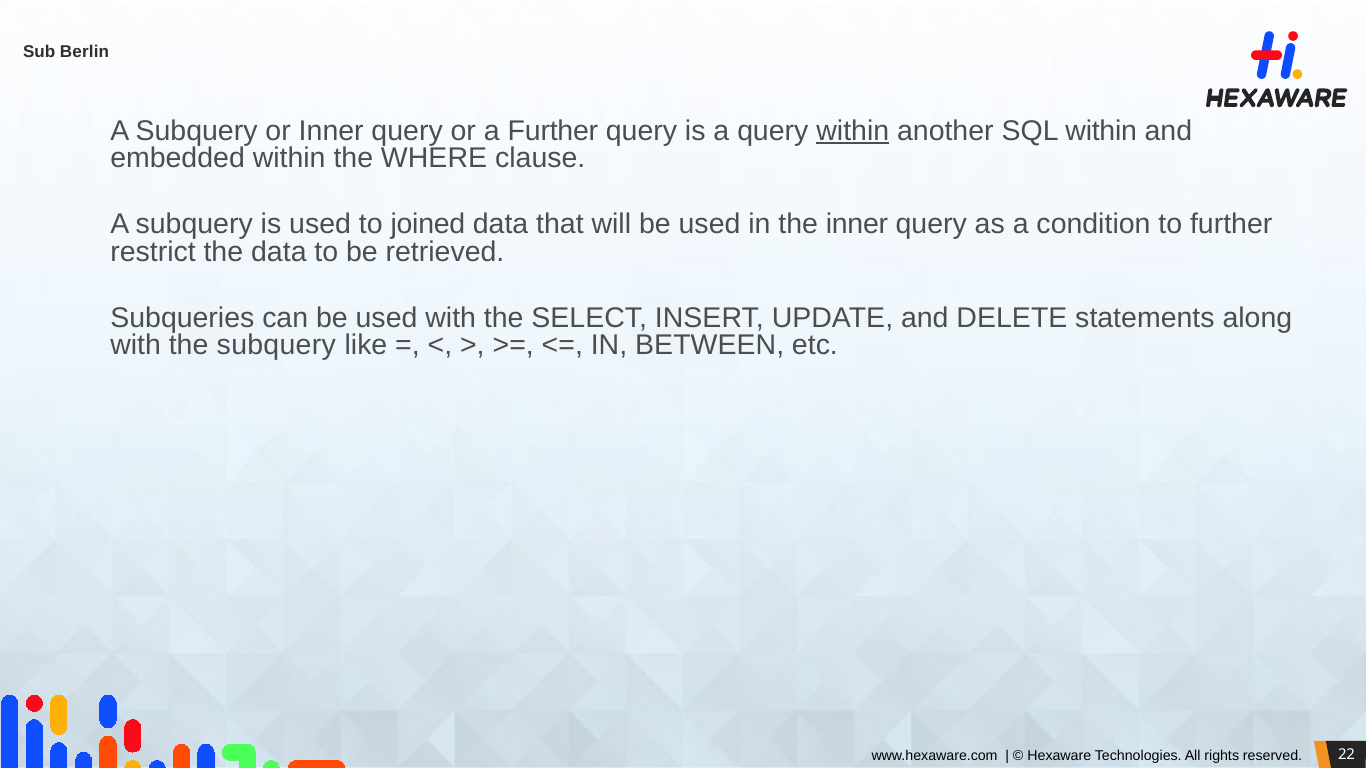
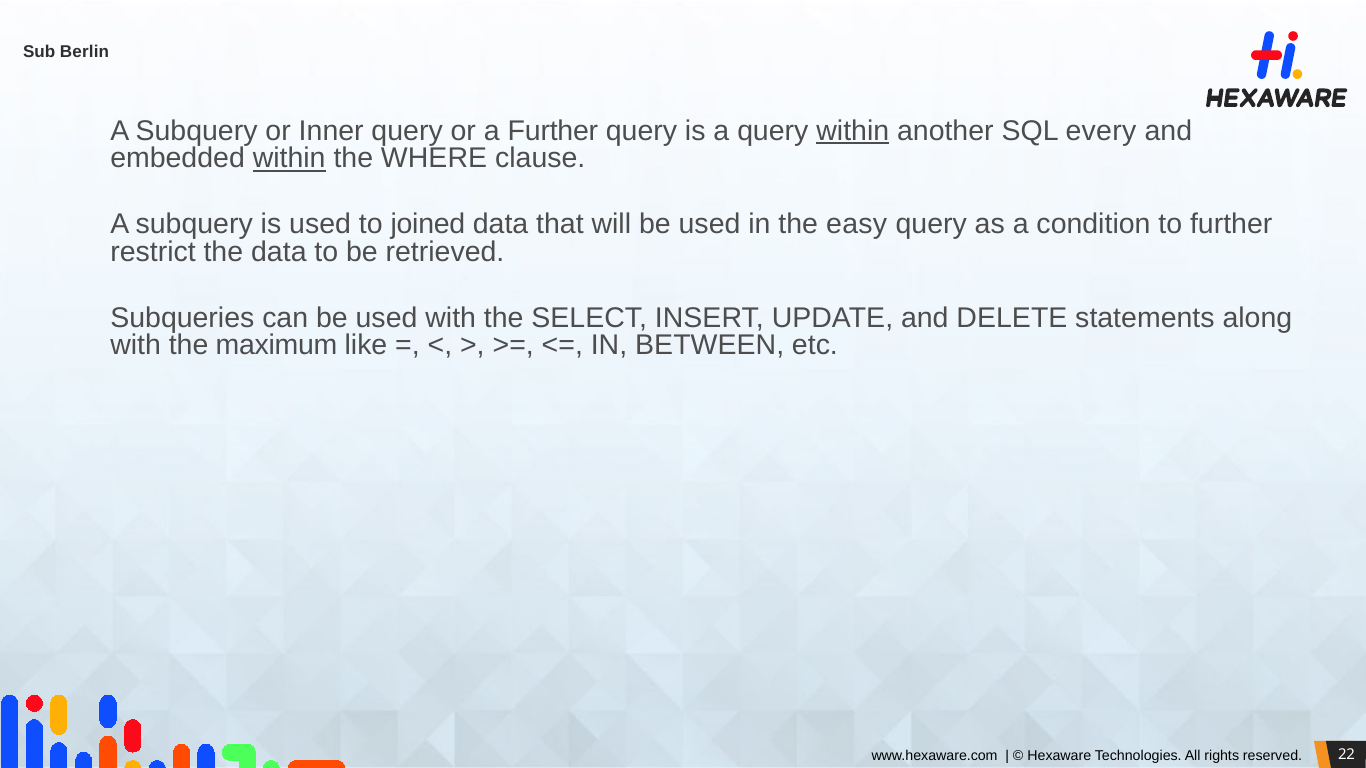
SQL within: within -> every
within at (289, 159) underline: none -> present
the inner: inner -> easy
the subquery: subquery -> maximum
